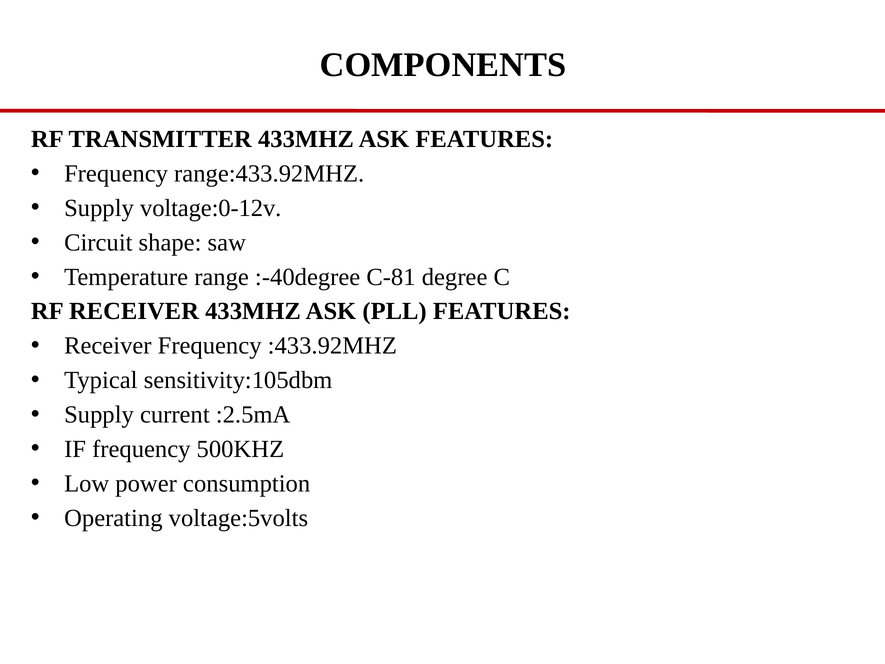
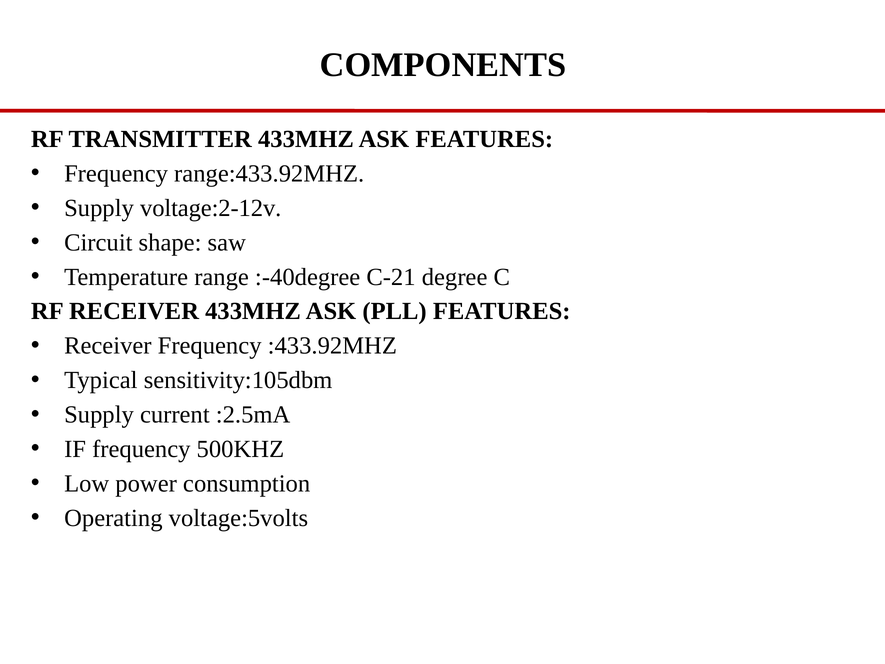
voltage:0-12v: voltage:0-12v -> voltage:2-12v
C-81: C-81 -> C-21
